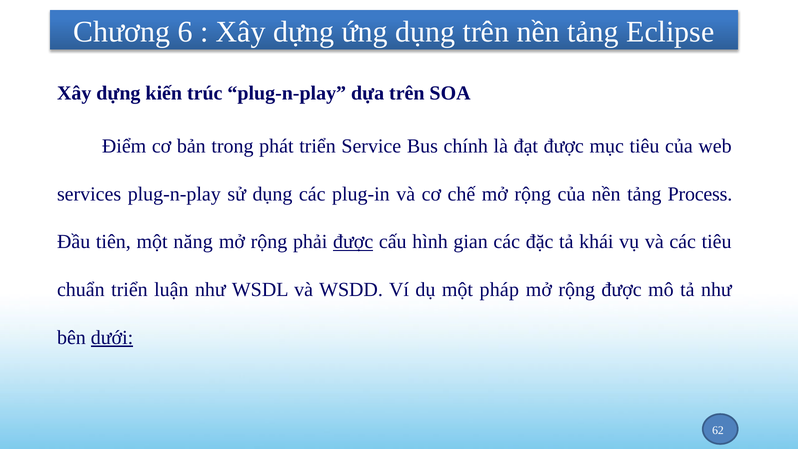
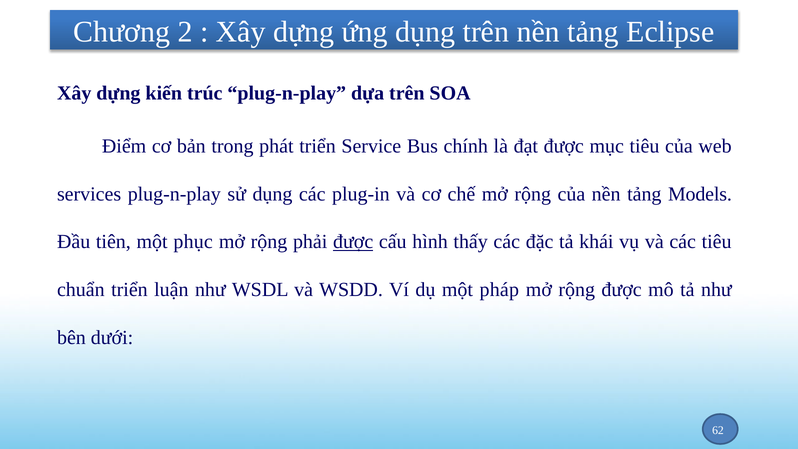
6: 6 -> 2
Process: Process -> Models
năng: năng -> phục
gian: gian -> thấy
dưới underline: present -> none
